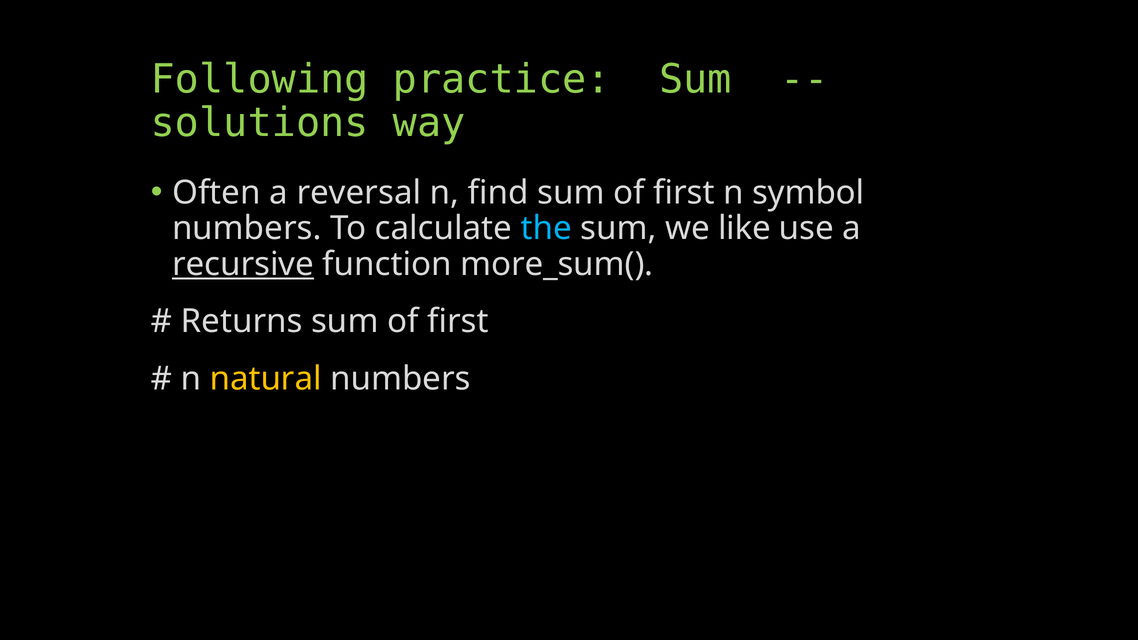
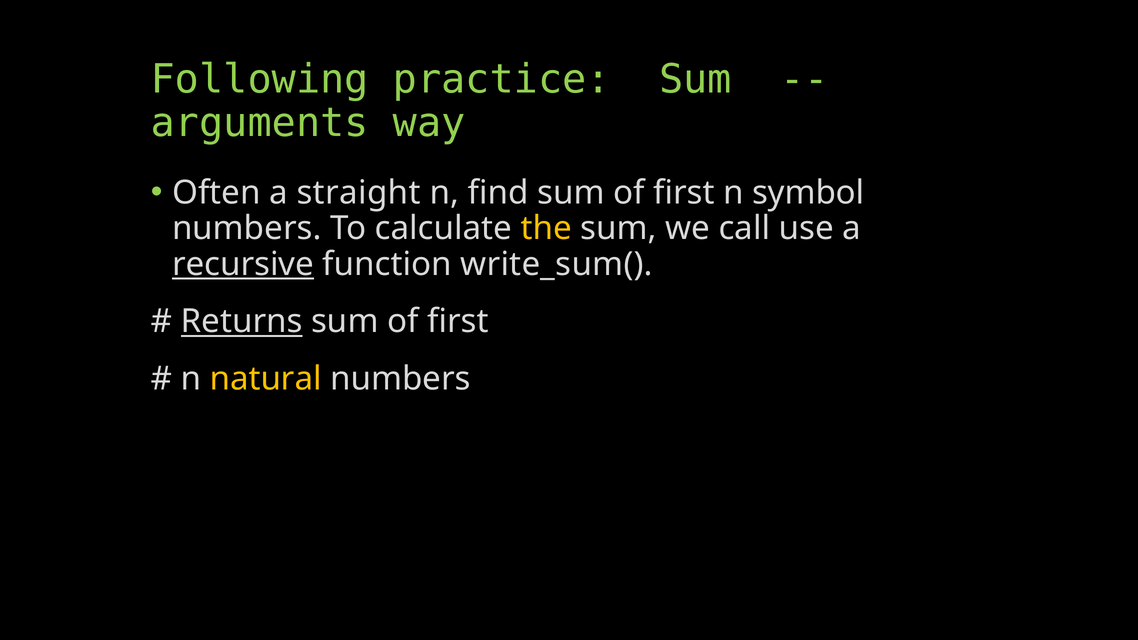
solutions: solutions -> arguments
reversal: reversal -> straight
the colour: light blue -> yellow
like: like -> call
more_sum(: more_sum( -> write_sum(
Returns underline: none -> present
